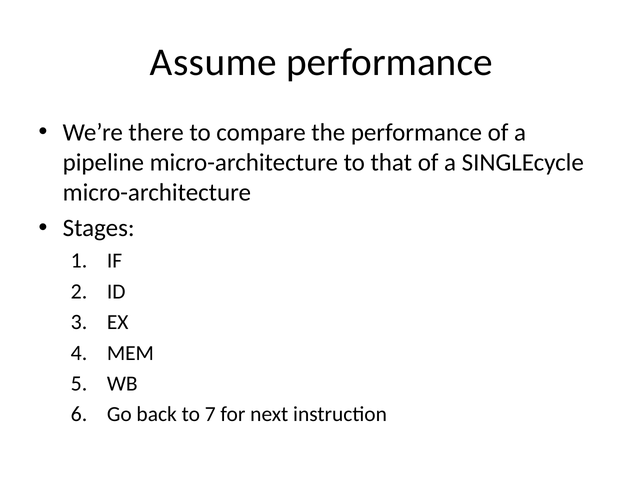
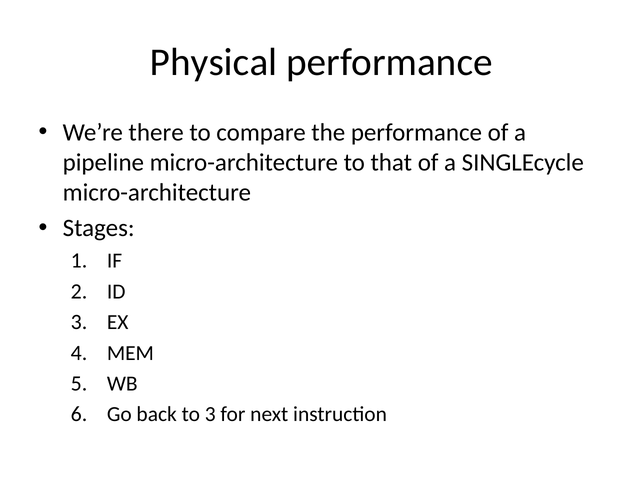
Assume: Assume -> Physical
to 7: 7 -> 3
